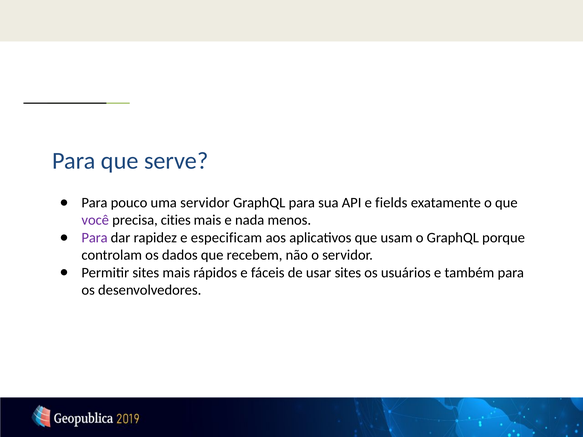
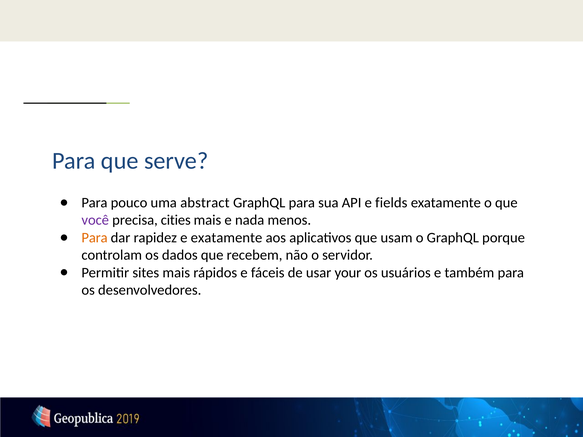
uma servidor: servidor -> abstract
Para at (95, 238) colour: purple -> orange
e especificam: especificam -> exatamente
usar sites: sites -> your
